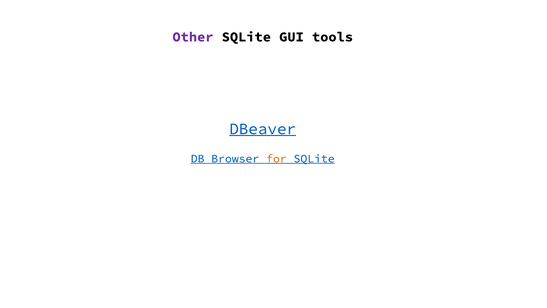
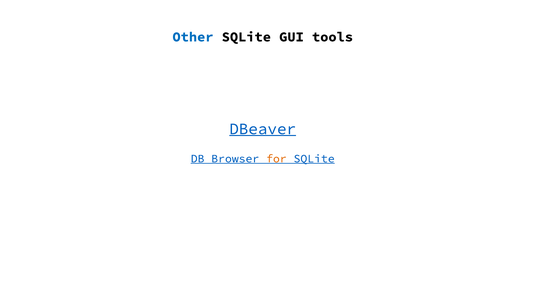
Other colour: purple -> blue
